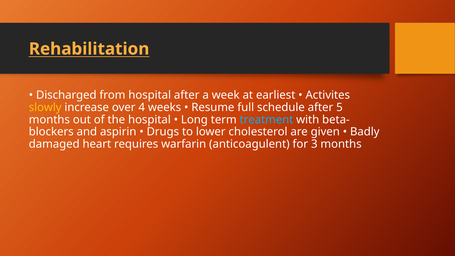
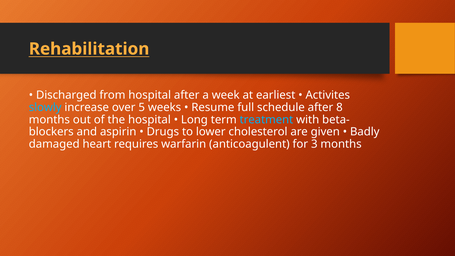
slowly colour: yellow -> light blue
4: 4 -> 5
5: 5 -> 8
